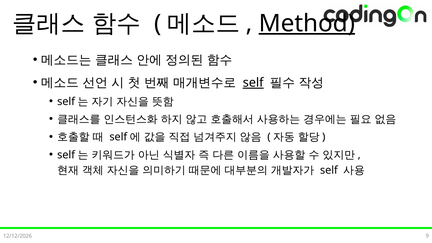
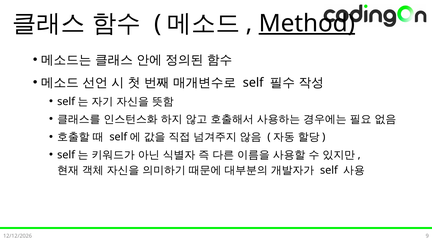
self at (253, 83) underline: present -> none
